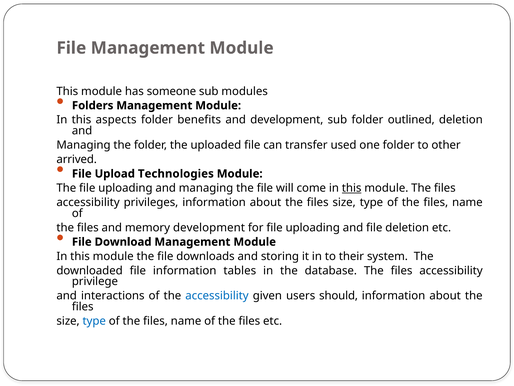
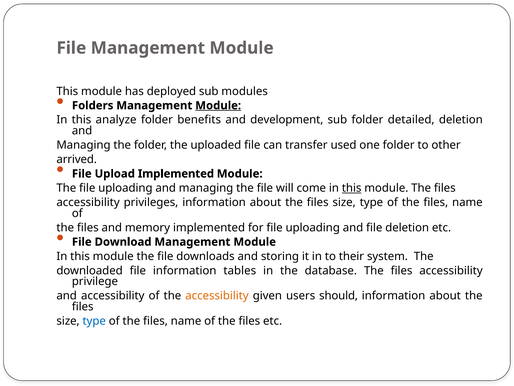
someone: someone -> deployed
Module at (218, 105) underline: none -> present
aspects: aspects -> analyze
outlined: outlined -> detailed
Upload Technologies: Technologies -> Implemented
memory development: development -> implemented
and interactions: interactions -> accessibility
accessibility at (217, 295) colour: blue -> orange
